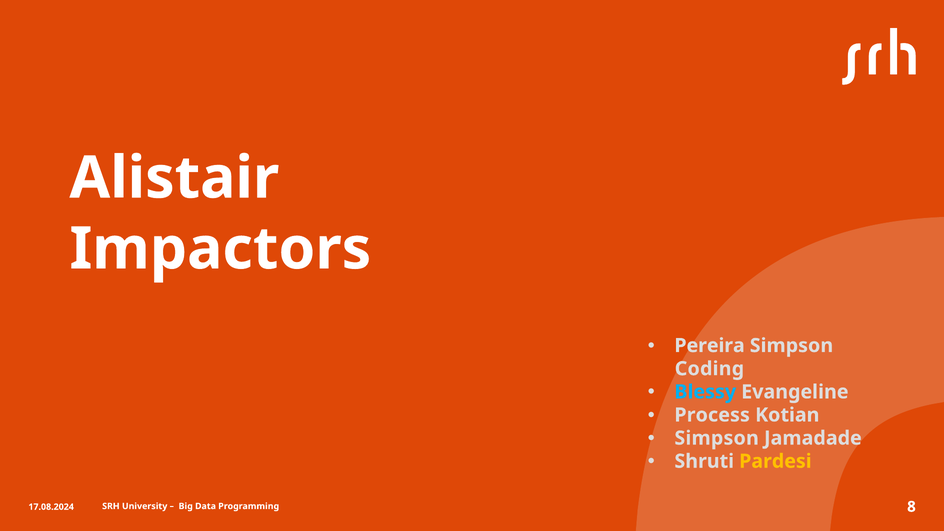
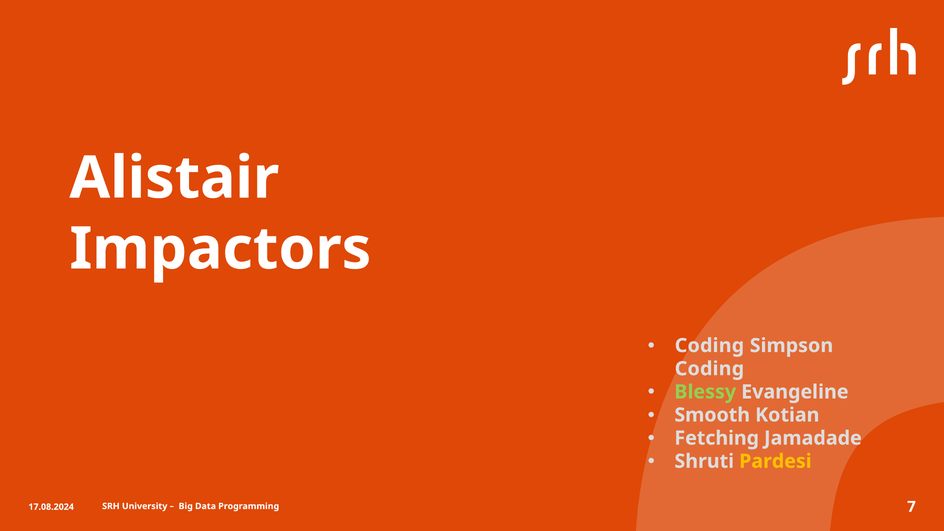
Pereira at (710, 346): Pereira -> Coding
Blessy colour: light blue -> light green
Process: Process -> Smooth
Simpson at (717, 438): Simpson -> Fetching
8: 8 -> 7
